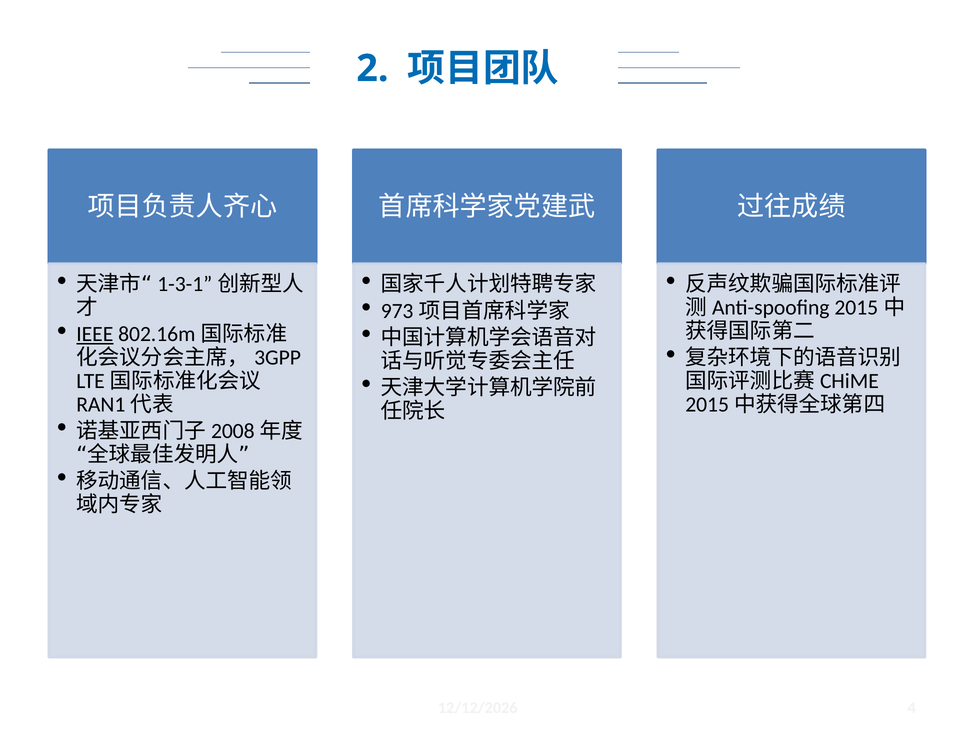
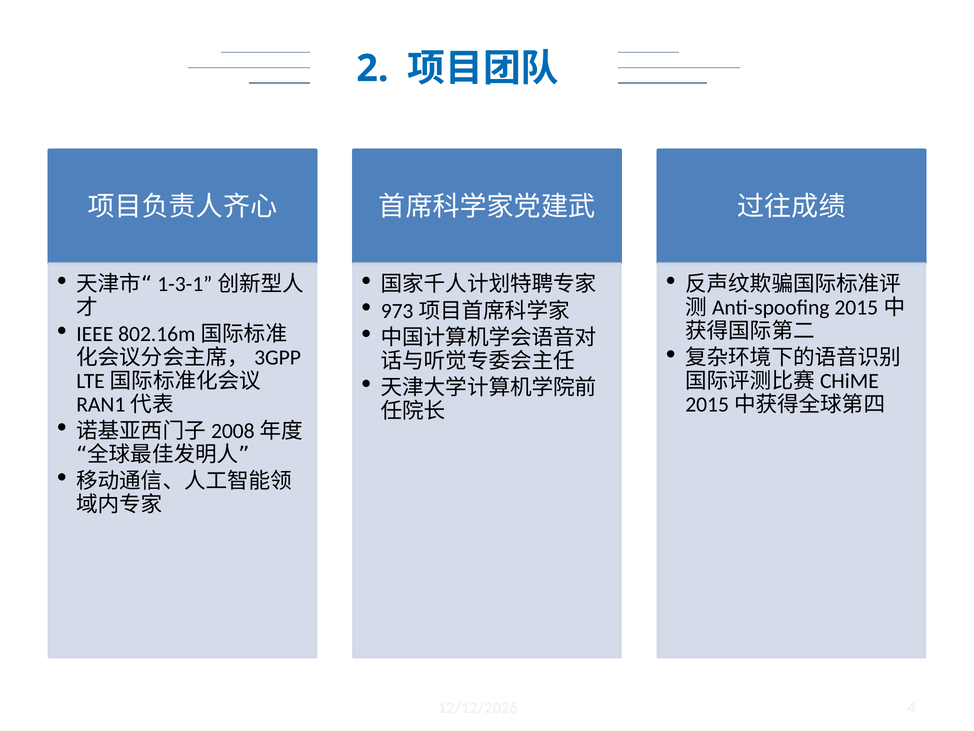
IEEE underline: present -> none
